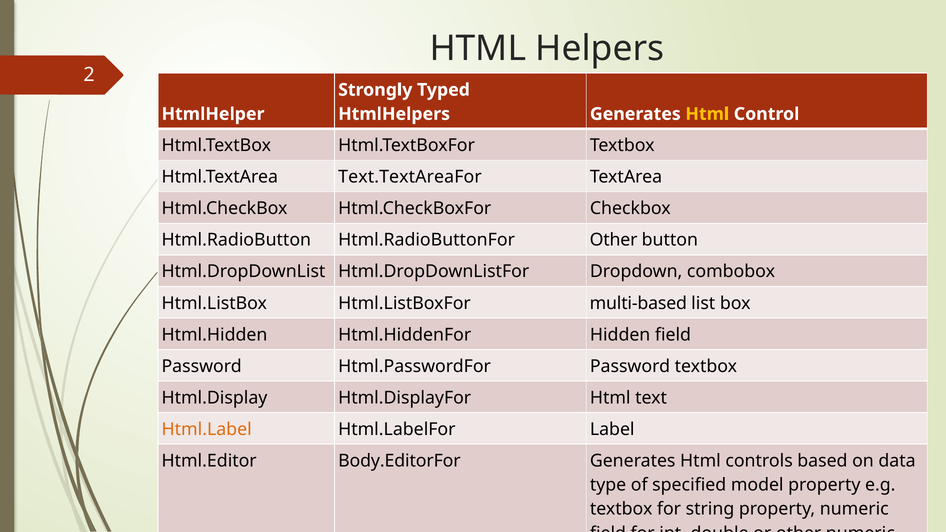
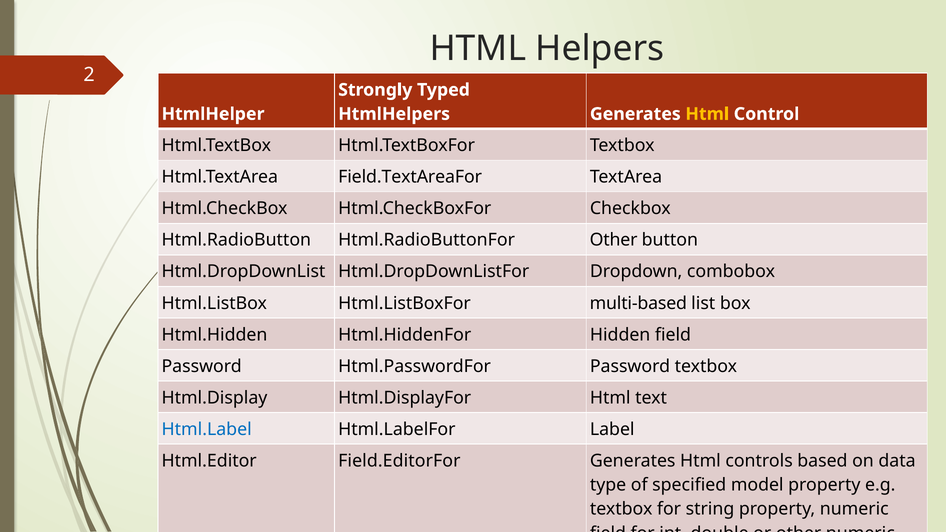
Text.TextAreaFor: Text.TextAreaFor -> Field.TextAreaFor
Html.Label colour: orange -> blue
Body.EditorFor: Body.EditorFor -> Field.EditorFor
